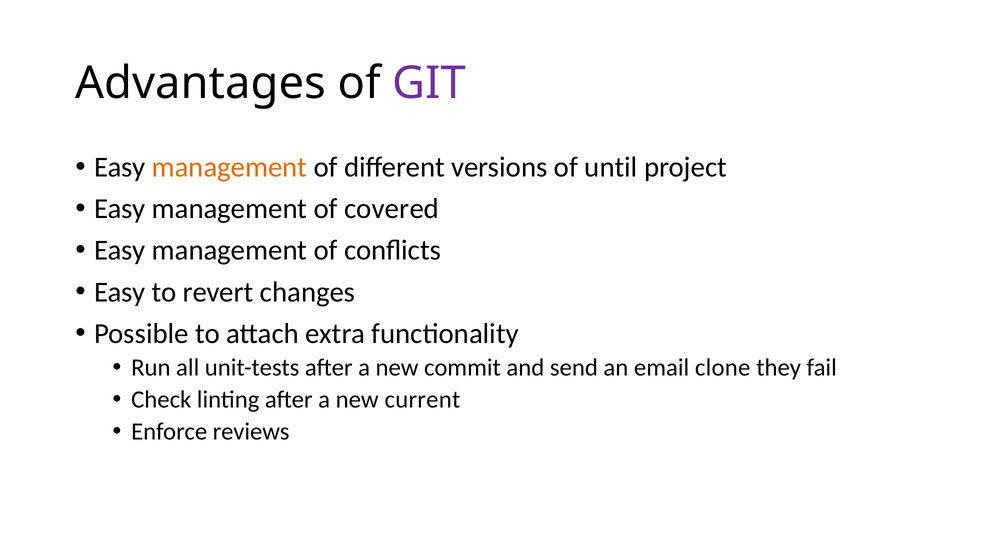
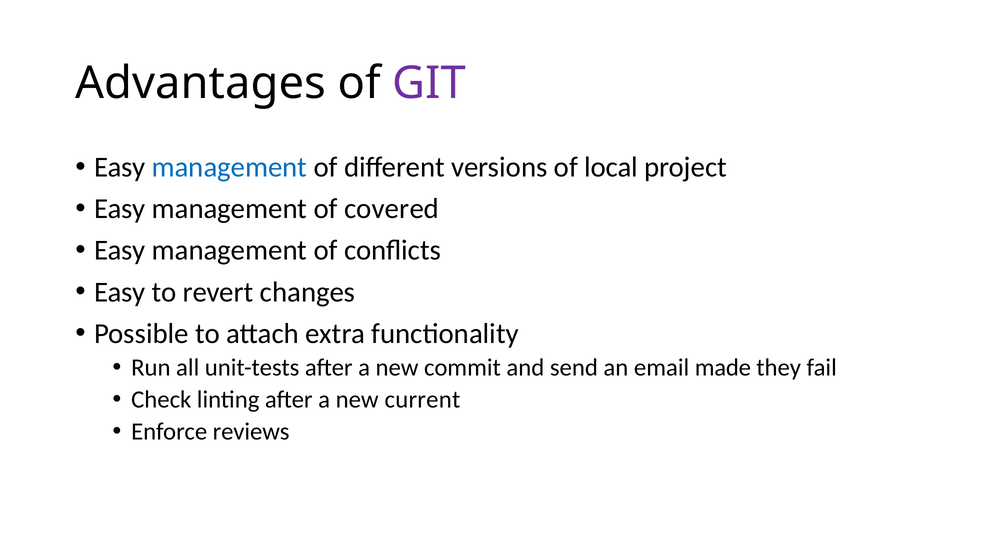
management at (229, 167) colour: orange -> blue
until: until -> local
clone: clone -> made
